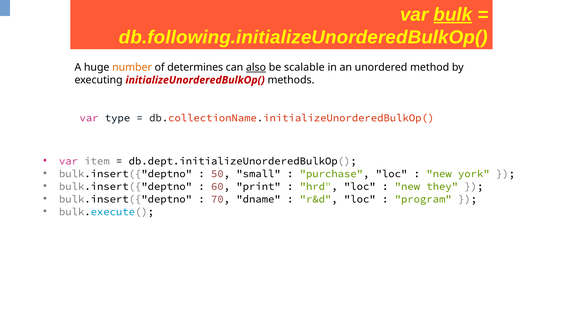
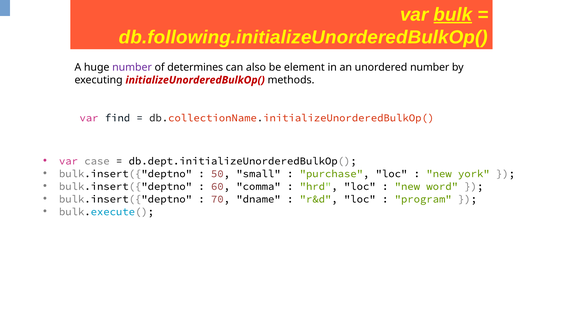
number at (132, 67) colour: orange -> purple
also underline: present -> none
scalable: scalable -> element
unordered method: method -> number
type: type -> find
item: item -> case
print: print -> comma
they: they -> word
